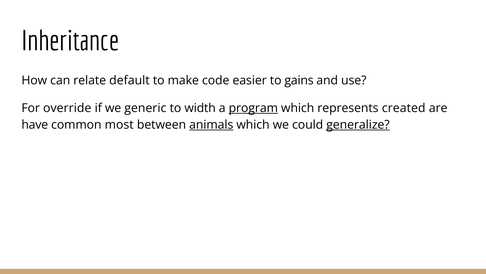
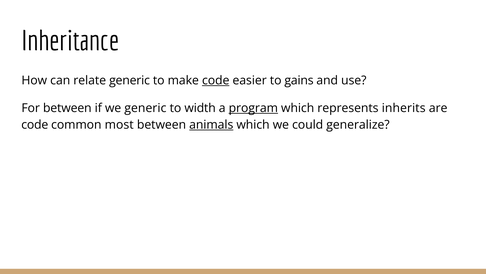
relate default: default -> generic
code at (216, 80) underline: none -> present
For override: override -> between
created: created -> inherits
have at (35, 125): have -> code
generalize underline: present -> none
